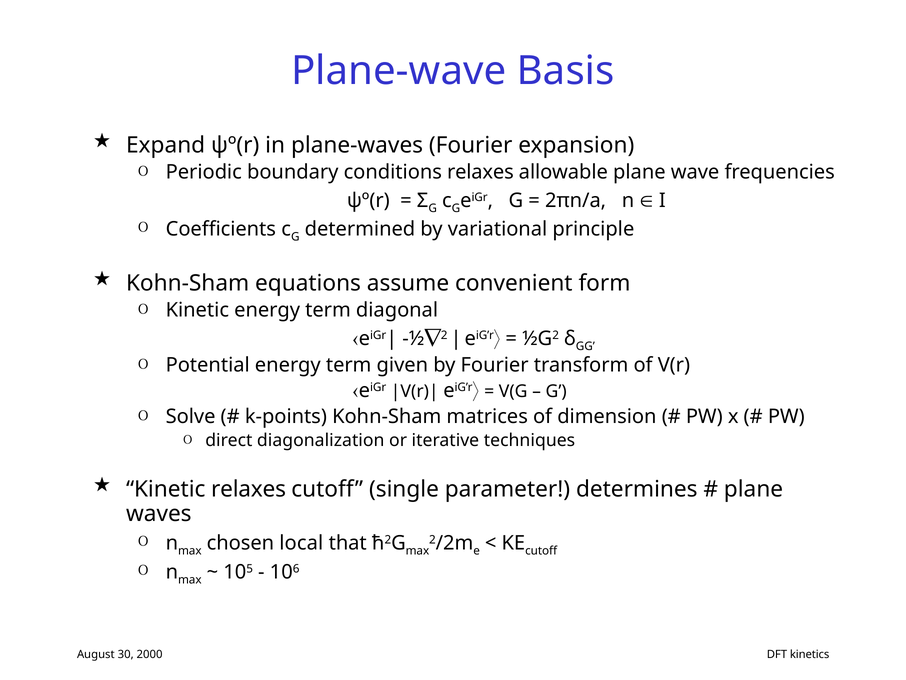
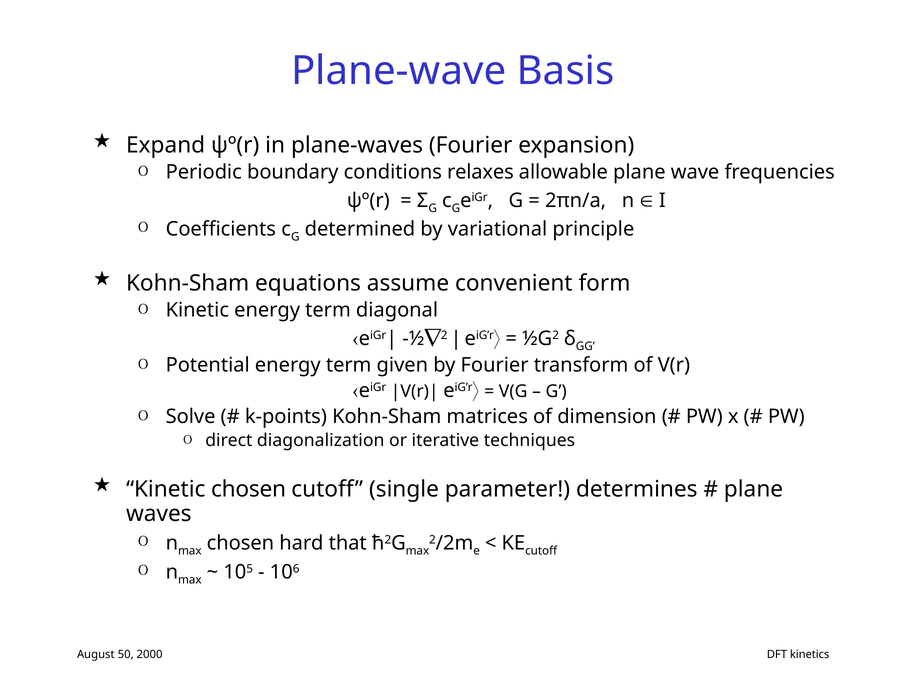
Kinetic relaxes: relaxes -> chosen
local: local -> hard
30: 30 -> 50
